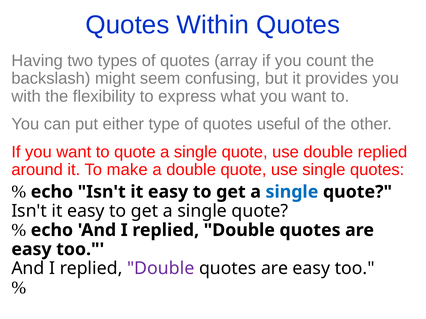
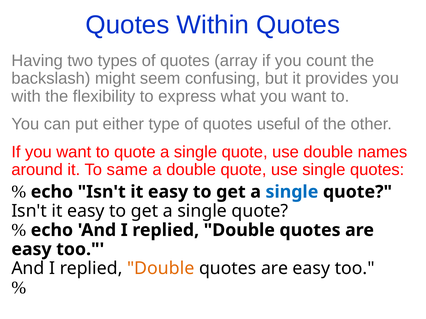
double replied: replied -> names
make: make -> same
Double at (161, 269) colour: purple -> orange
